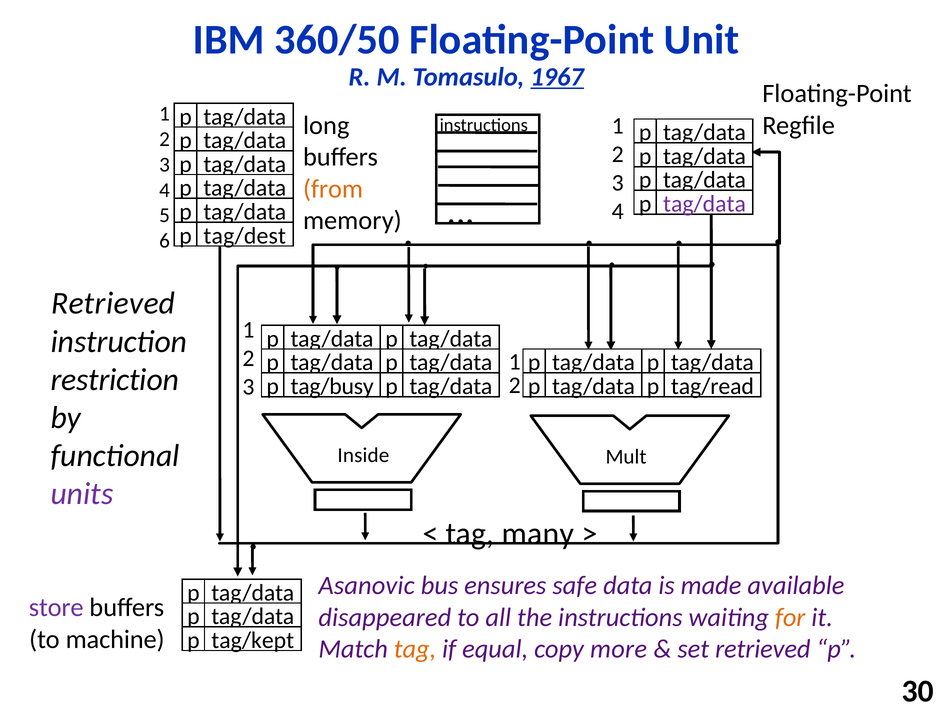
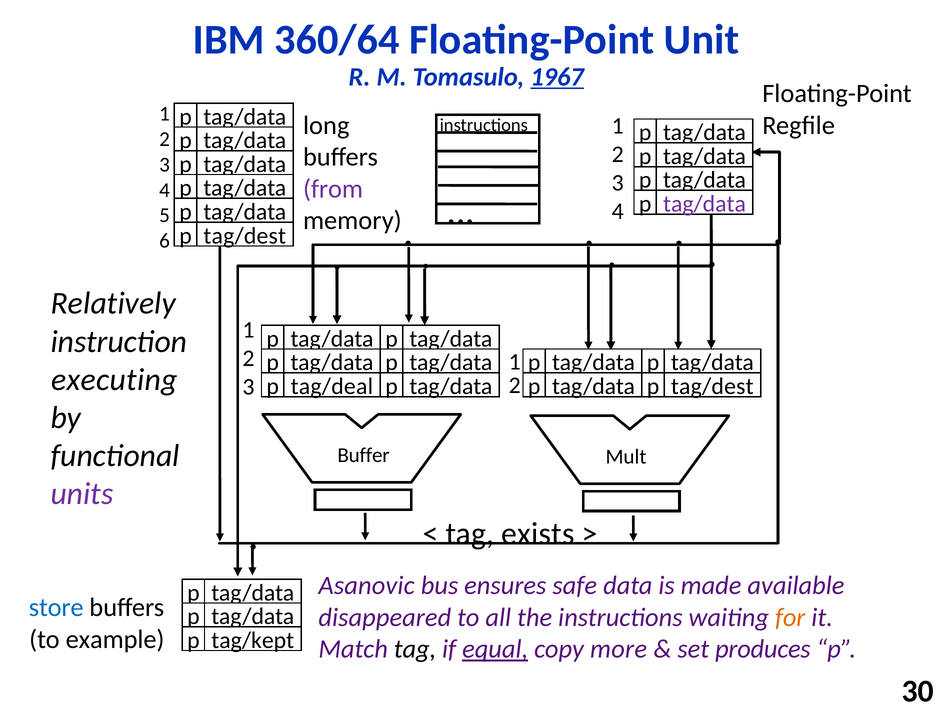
360/50: 360/50 -> 360/64
from colour: orange -> purple
Retrieved at (113, 303): Retrieved -> Relatively
restriction: restriction -> executing
tag/busy: tag/busy -> tag/deal
tag/read at (712, 386): tag/read -> tag/dest
Inside: Inside -> Buffer
many: many -> exists
store colour: purple -> blue
machine: machine -> example
tag at (415, 648) colour: orange -> black
equal underline: none -> present
set retrieved: retrieved -> produces
